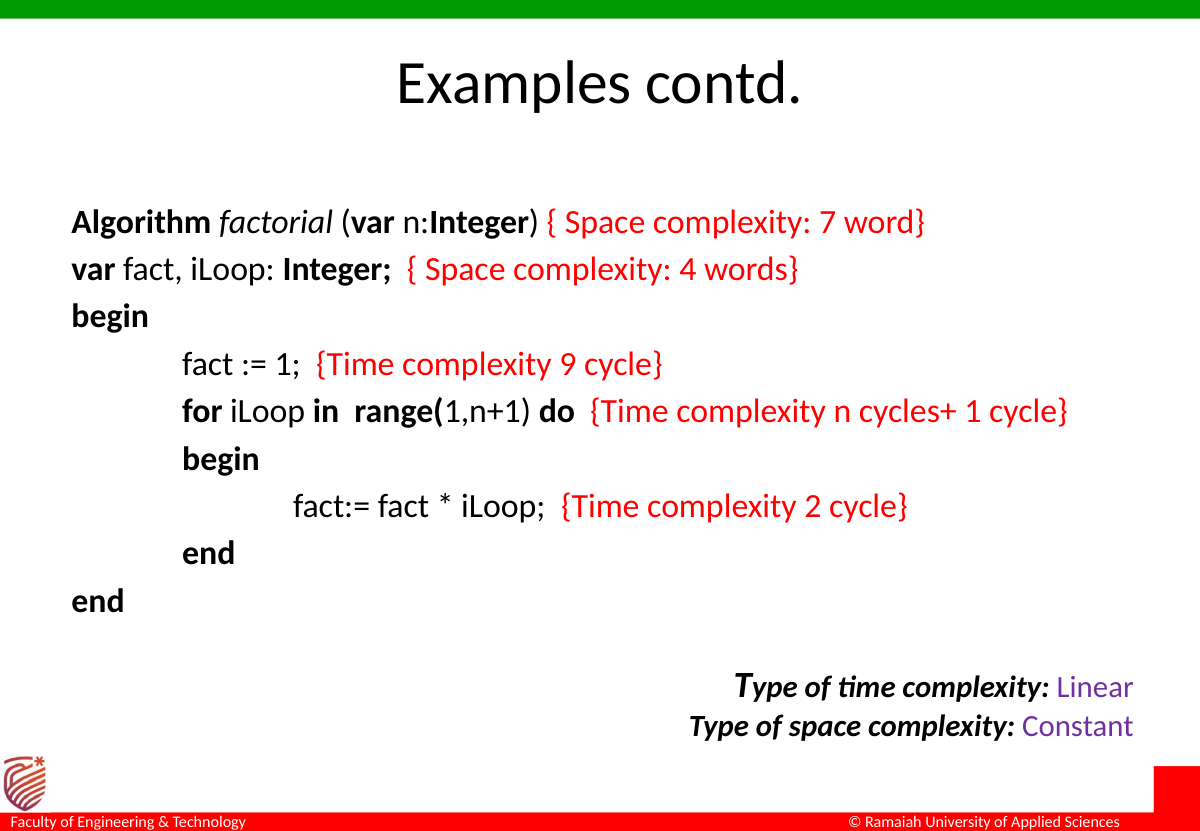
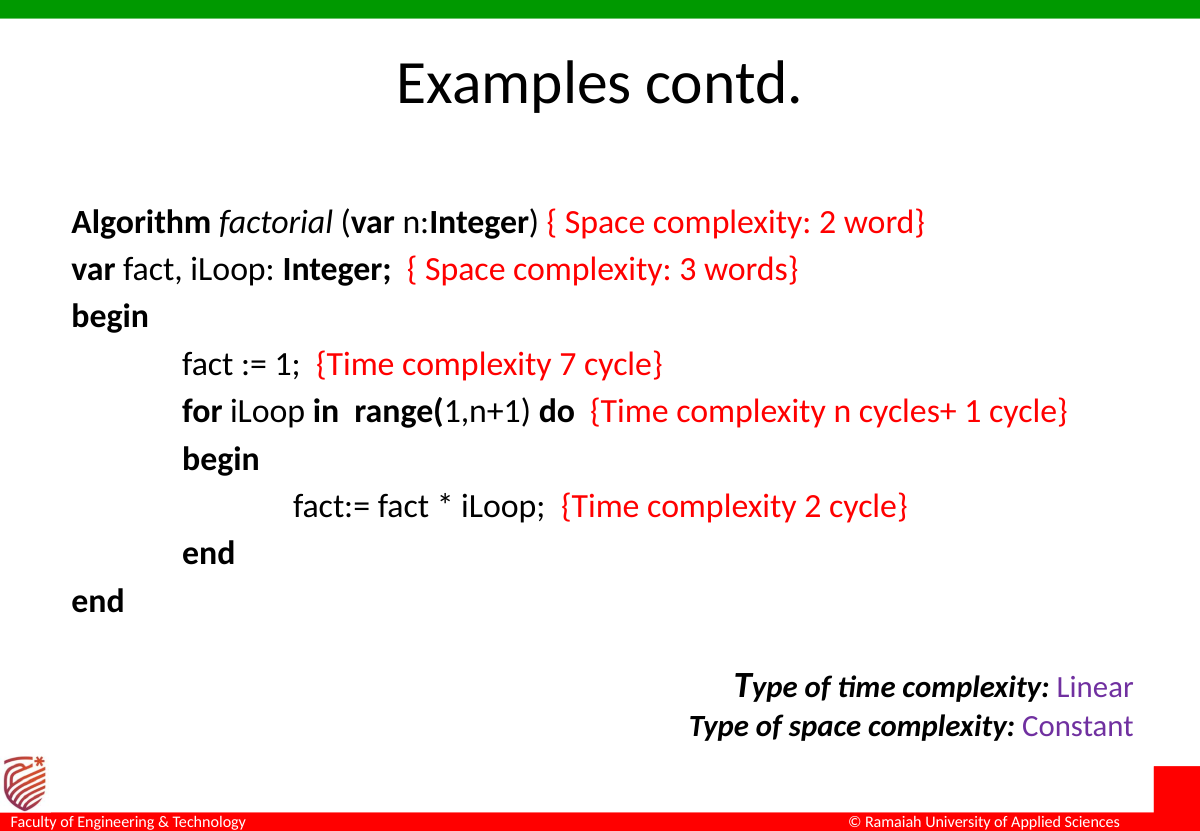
Space complexity 7: 7 -> 2
4: 4 -> 3
9: 9 -> 7
